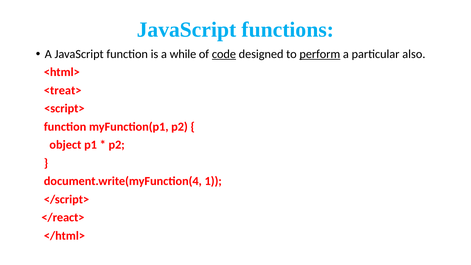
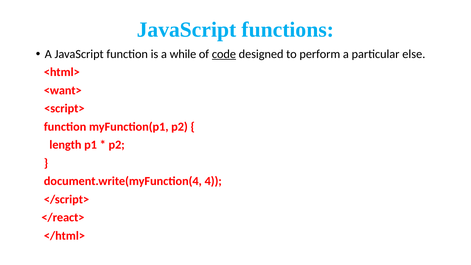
perform underline: present -> none
also: also -> else
<treat>: <treat> -> <want>
object: object -> length
1: 1 -> 4
